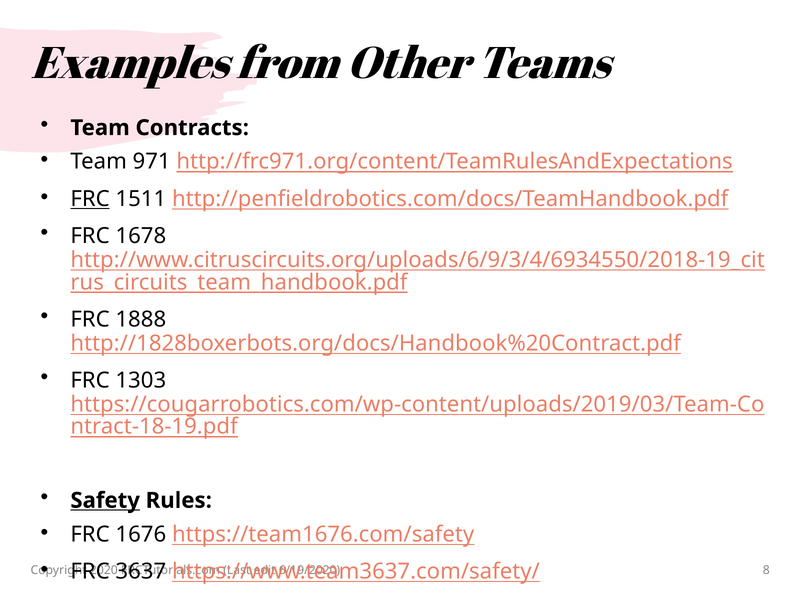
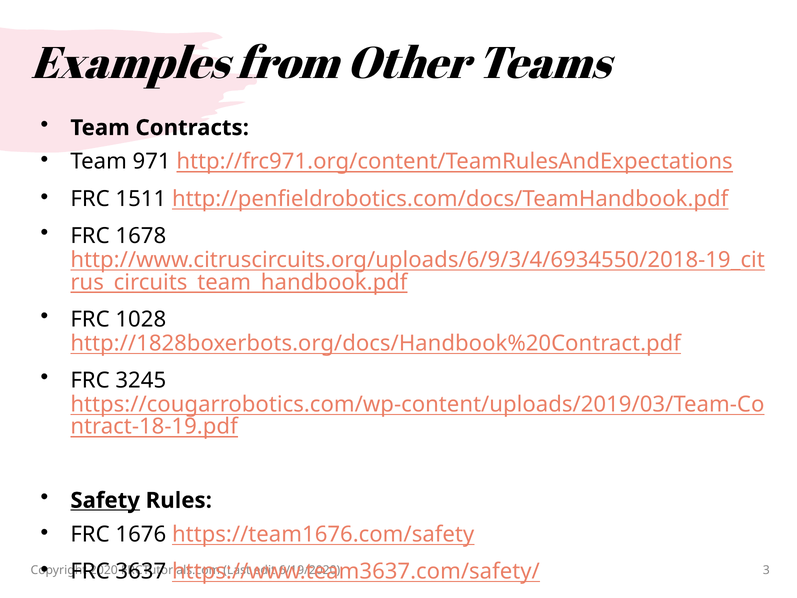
FRC at (90, 199) underline: present -> none
1888: 1888 -> 1028
1303: 1303 -> 3245
8: 8 -> 3
